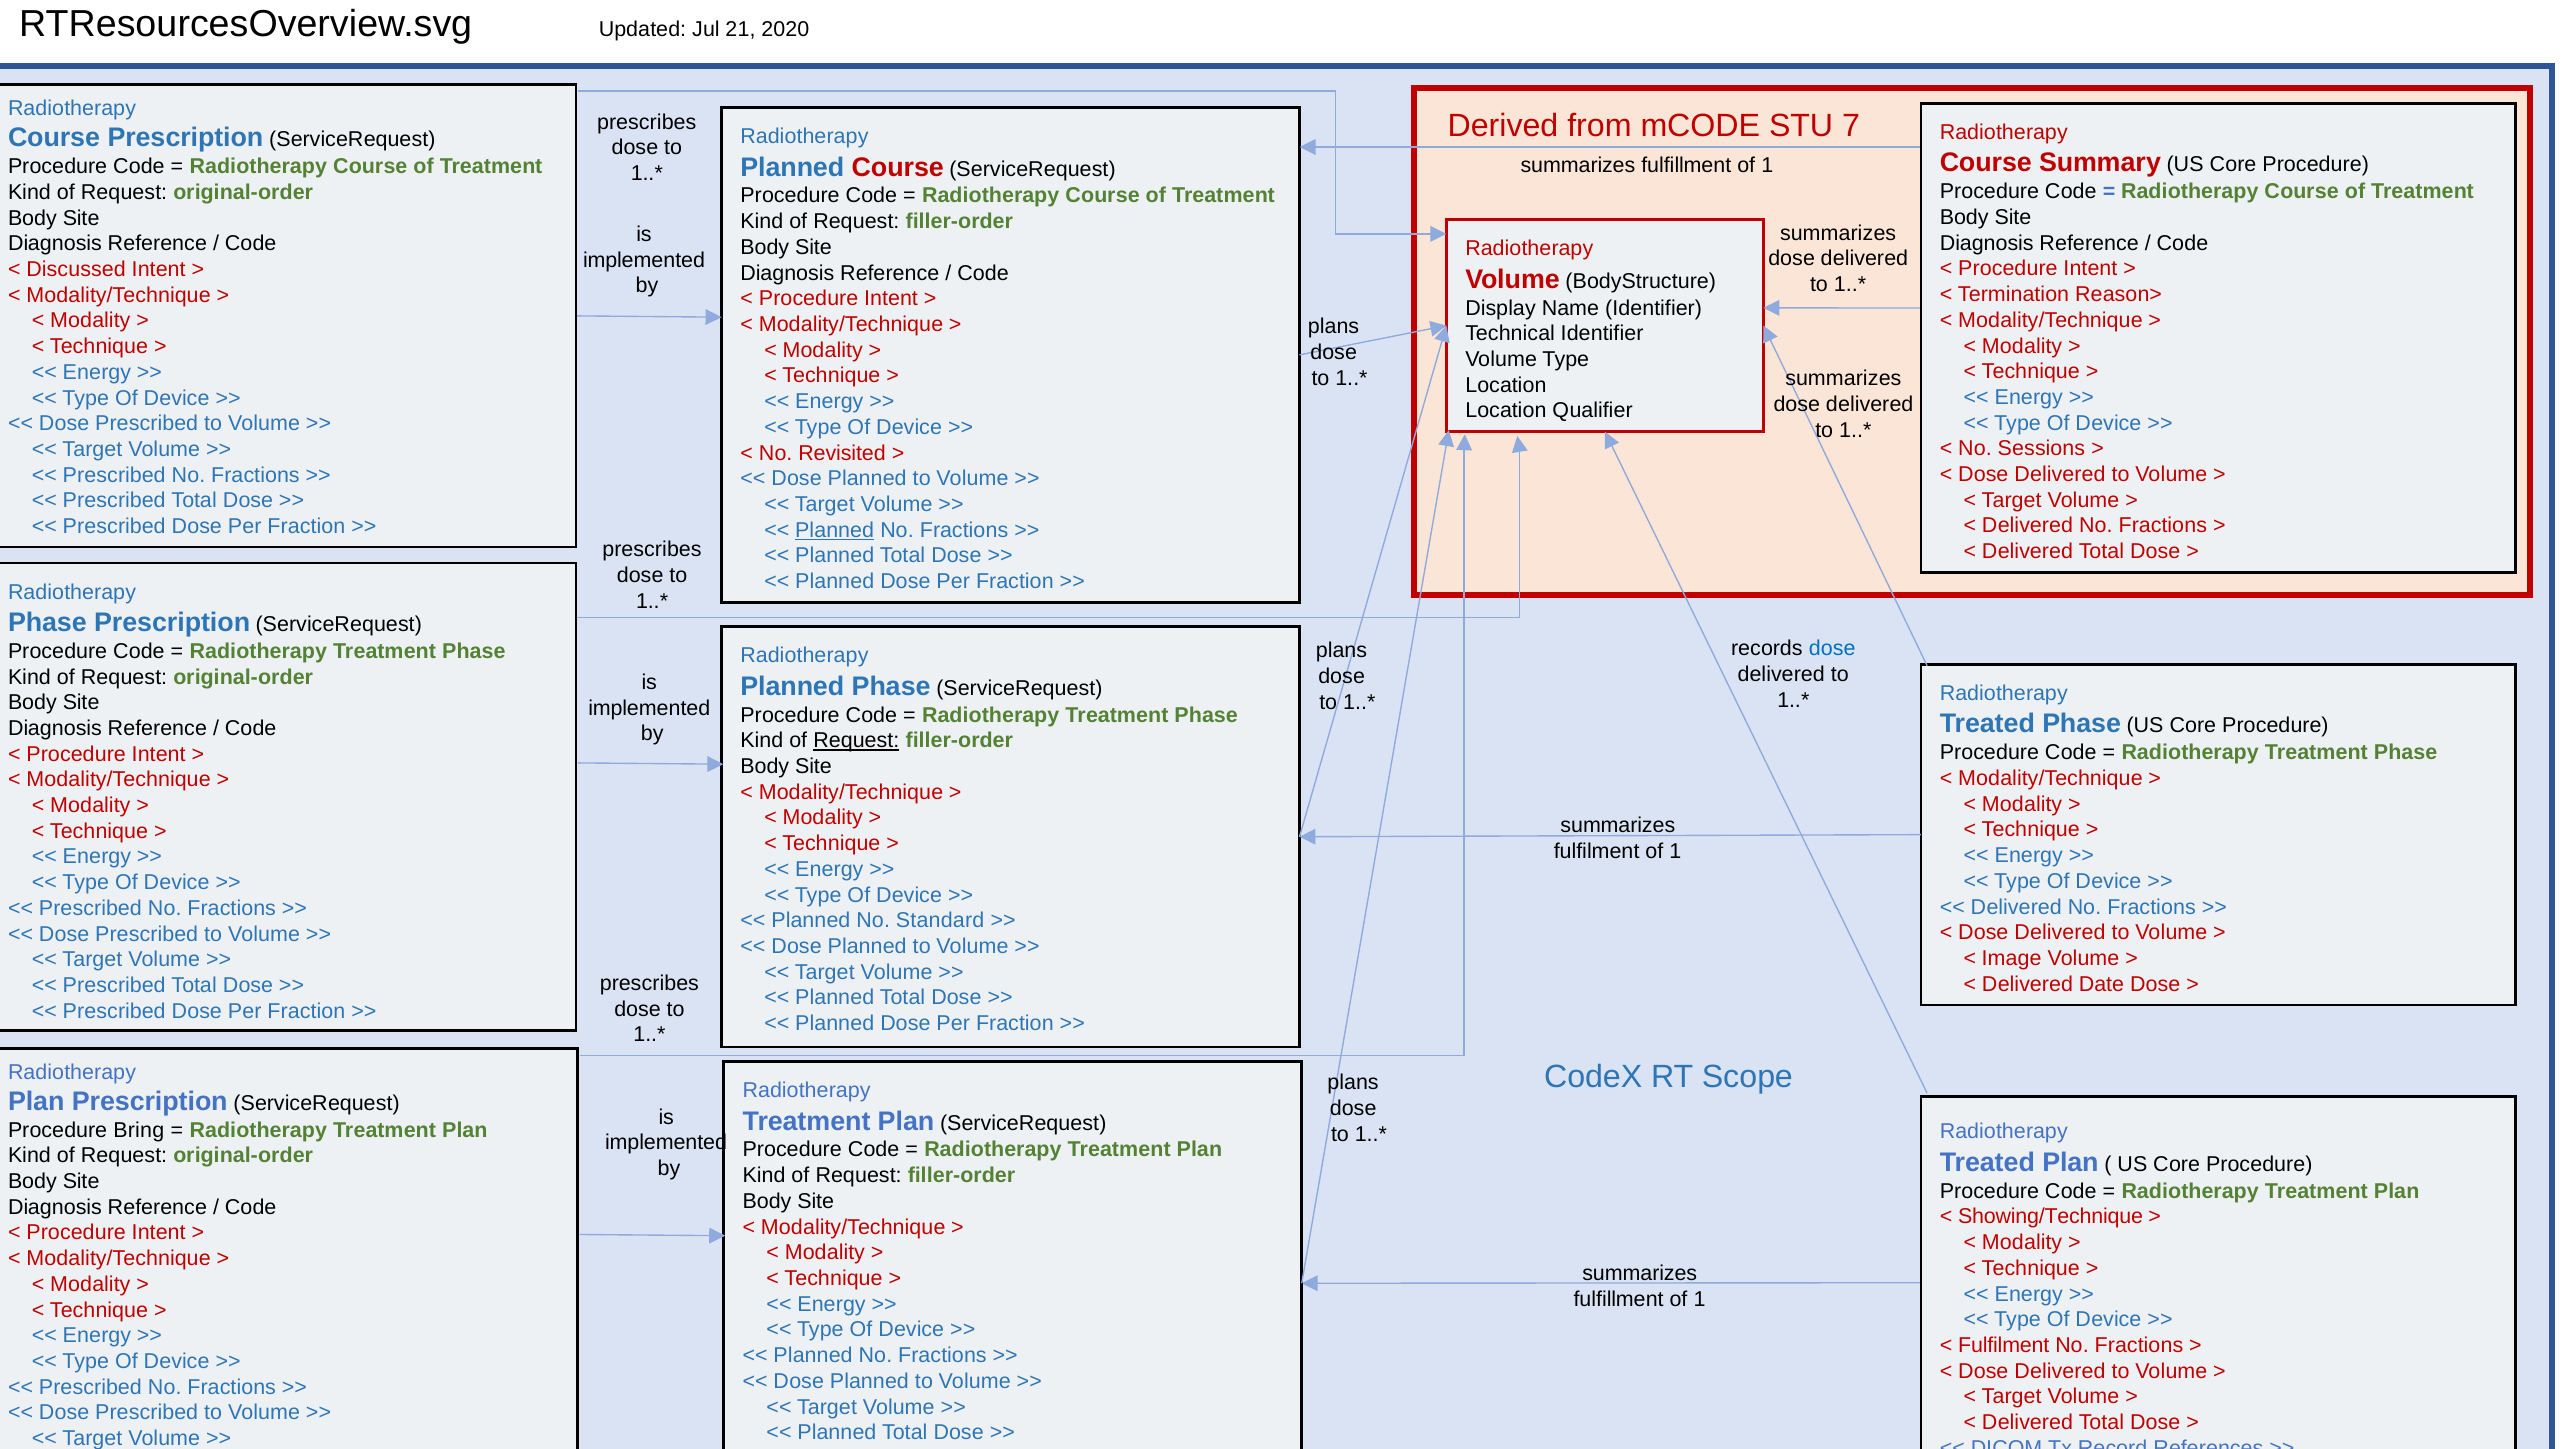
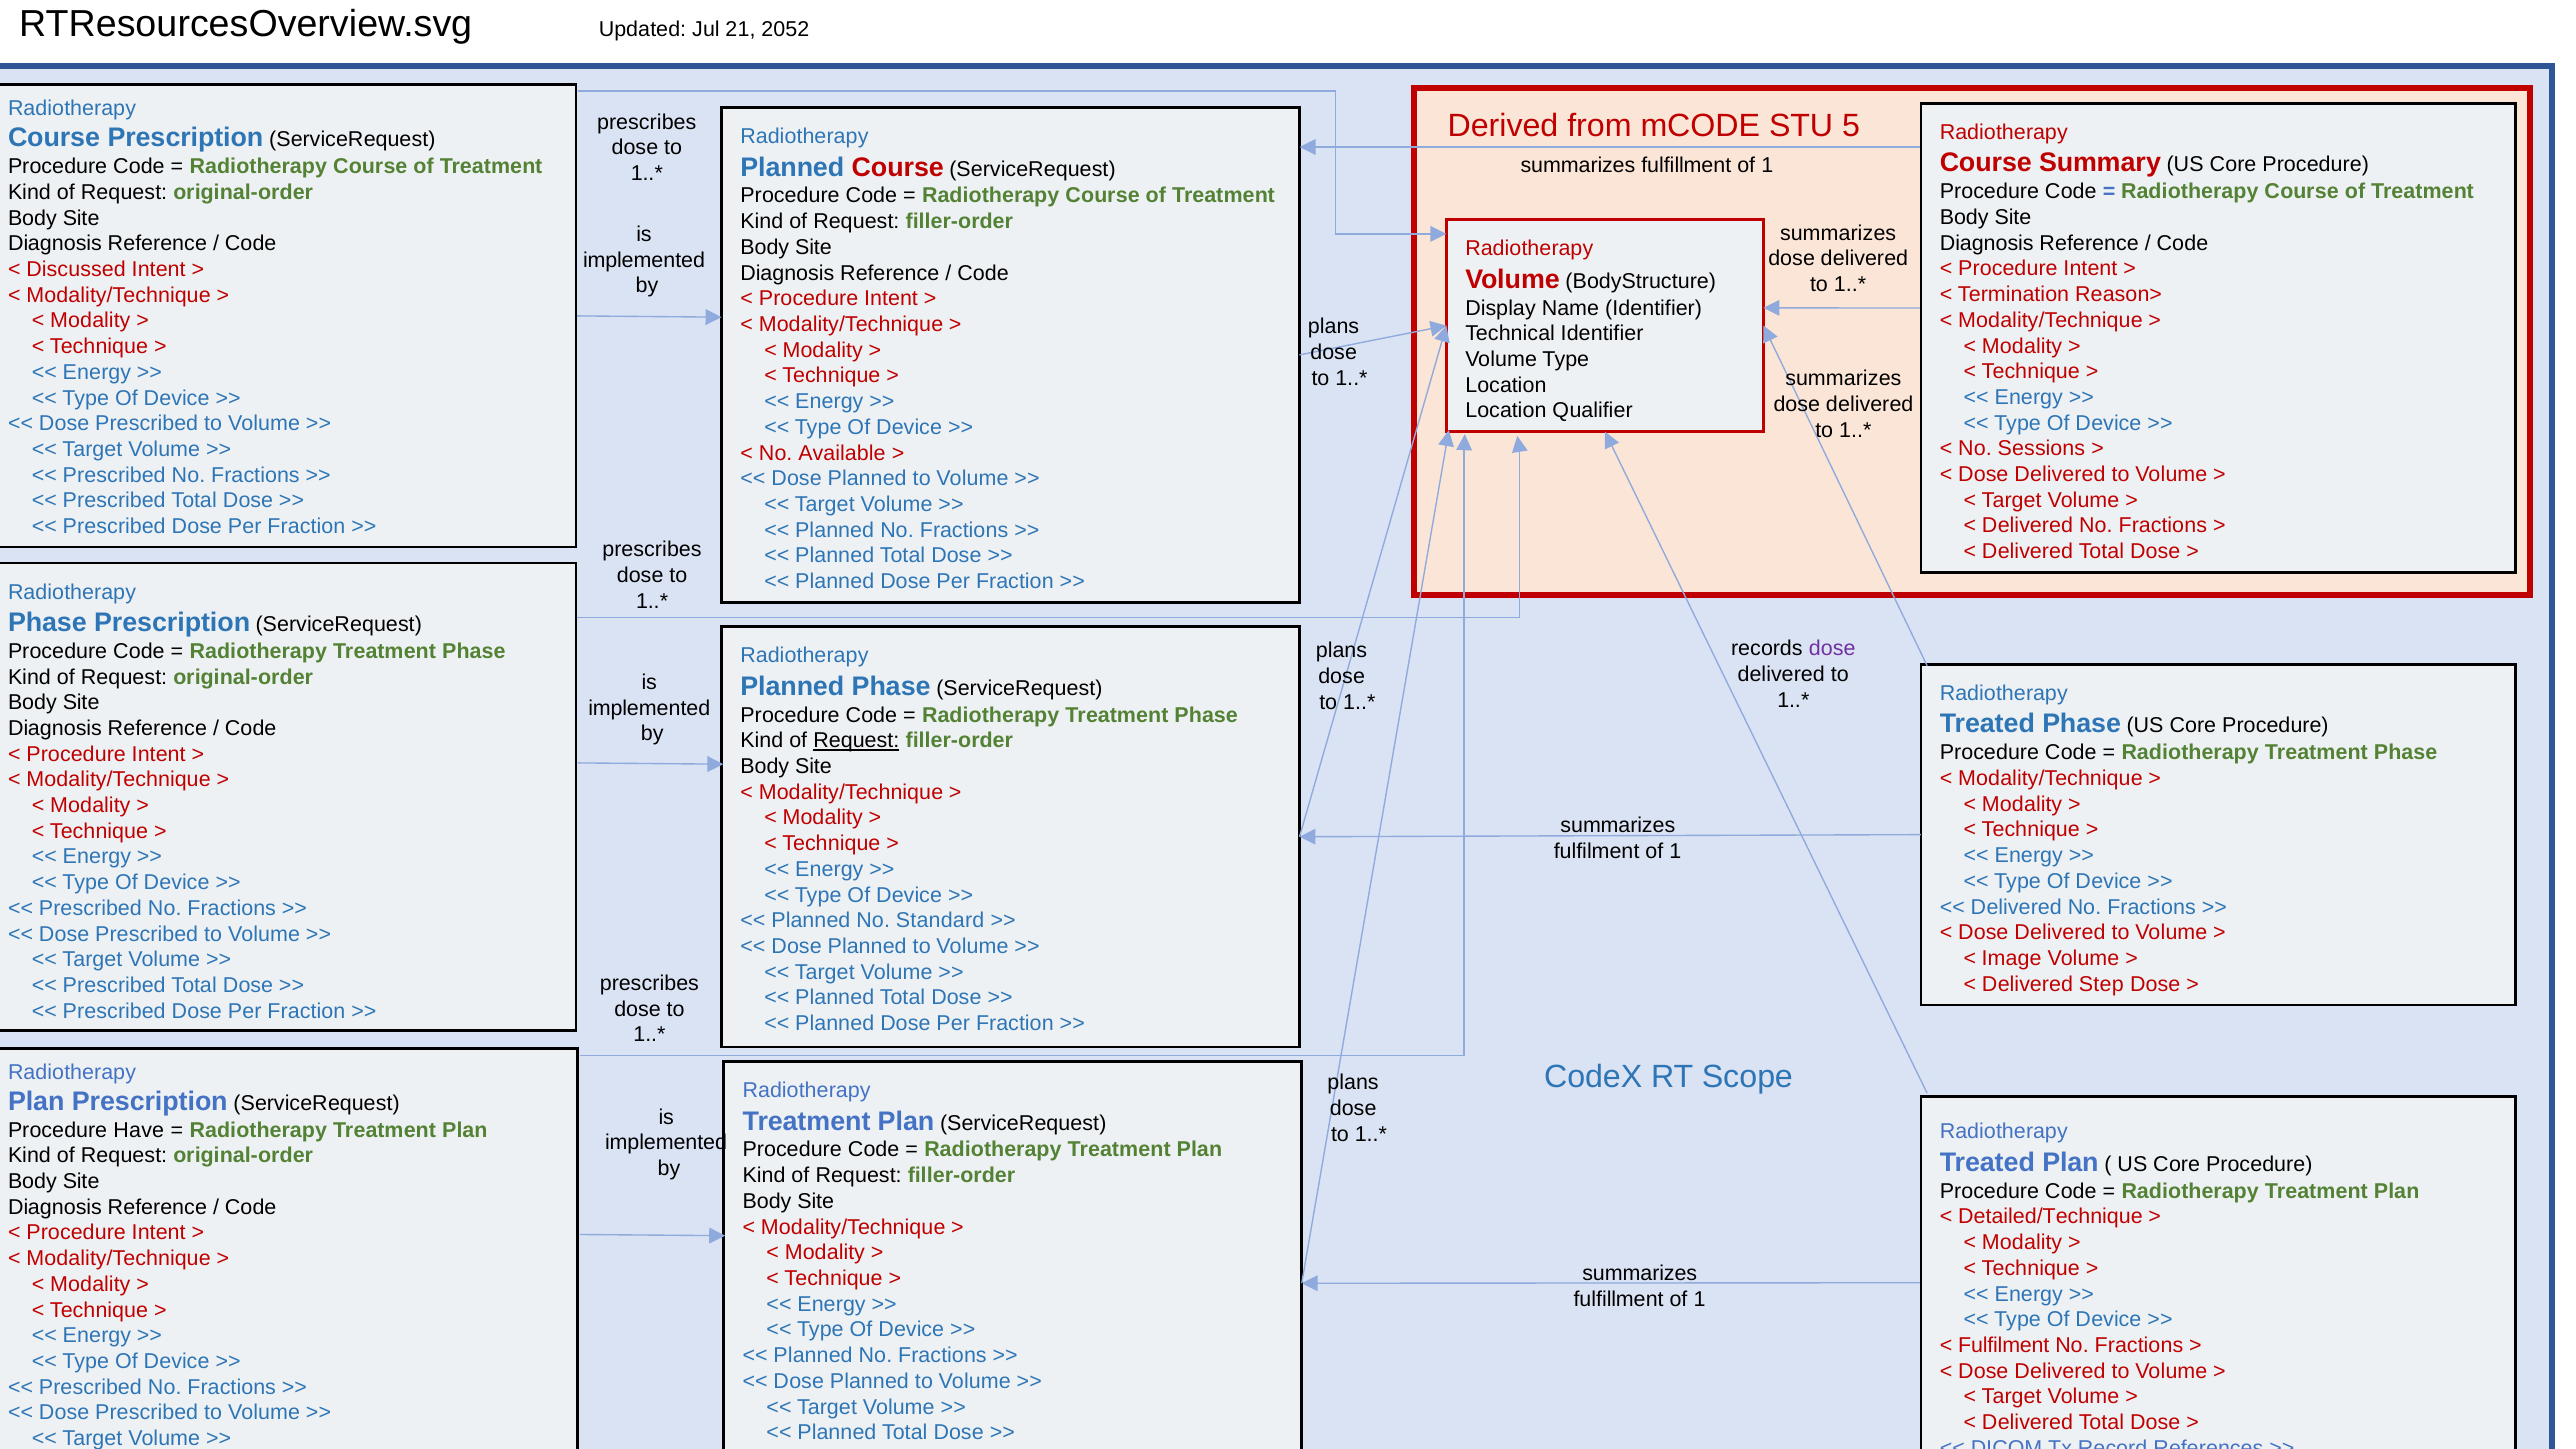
2020: 2020 -> 2052
7: 7 -> 5
Revisited: Revisited -> Available
Planned at (835, 530) underline: present -> none
dose at (1832, 649) colour: blue -> purple
Date: Date -> Step
Bring: Bring -> Have
Showing/Technique: Showing/Technique -> Detailed/Technique
